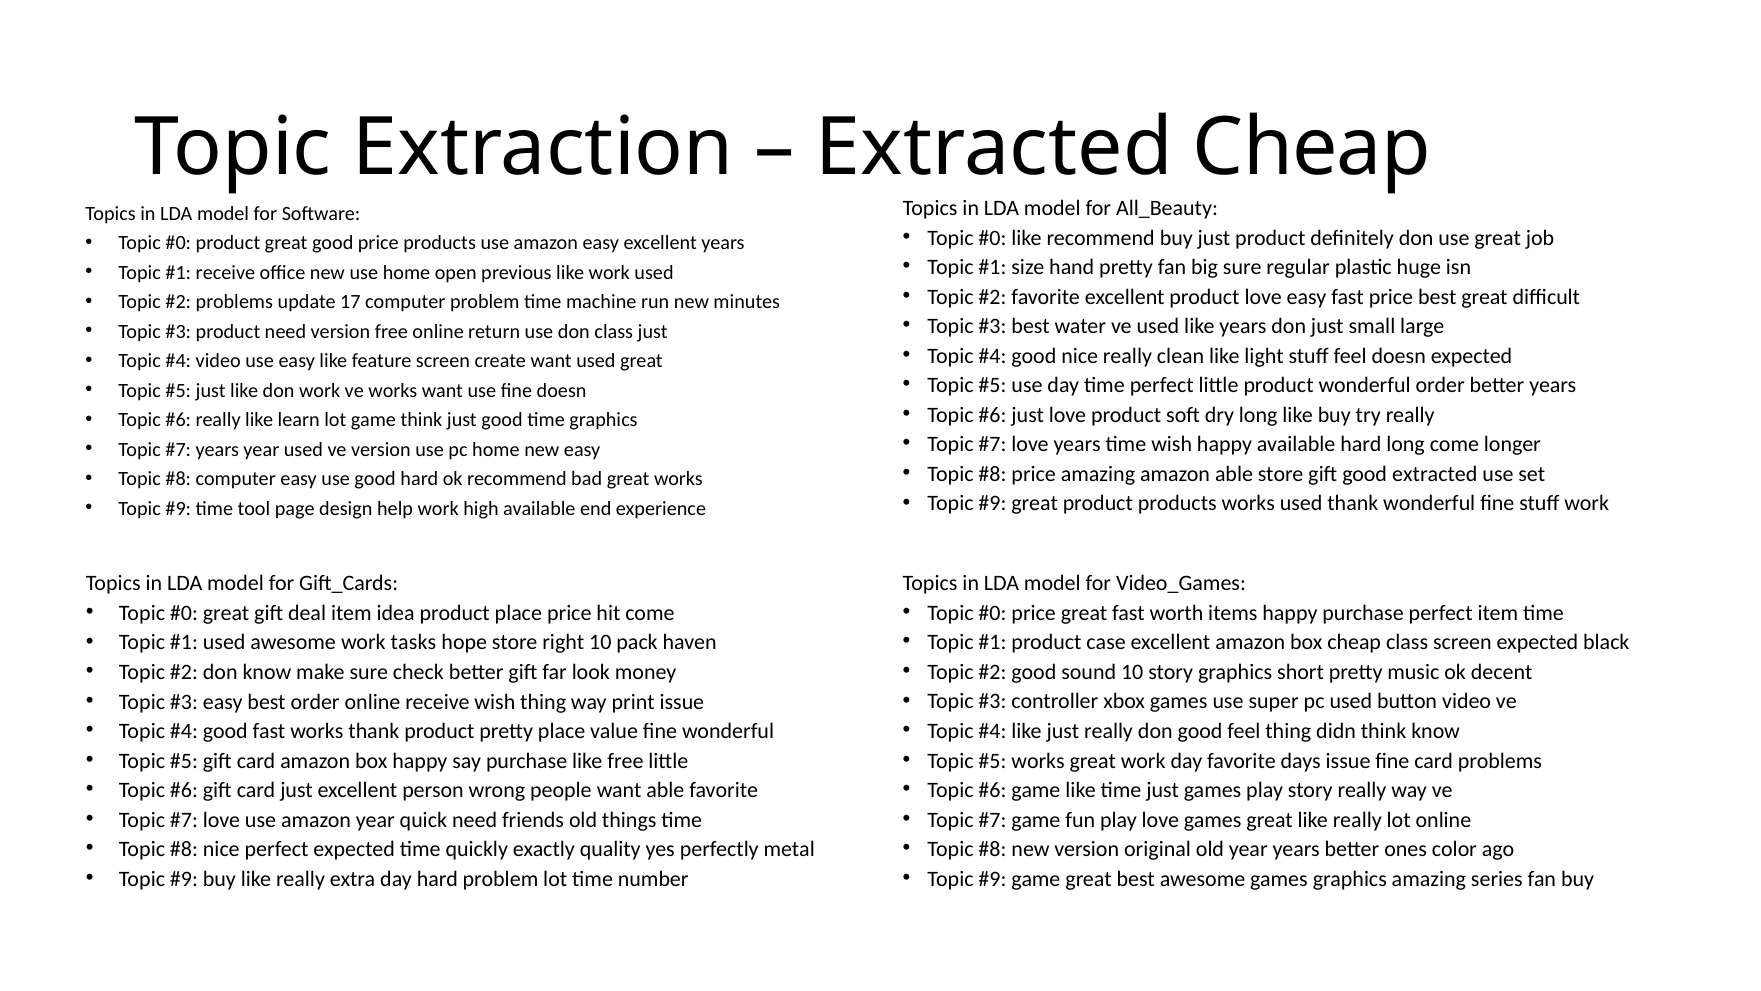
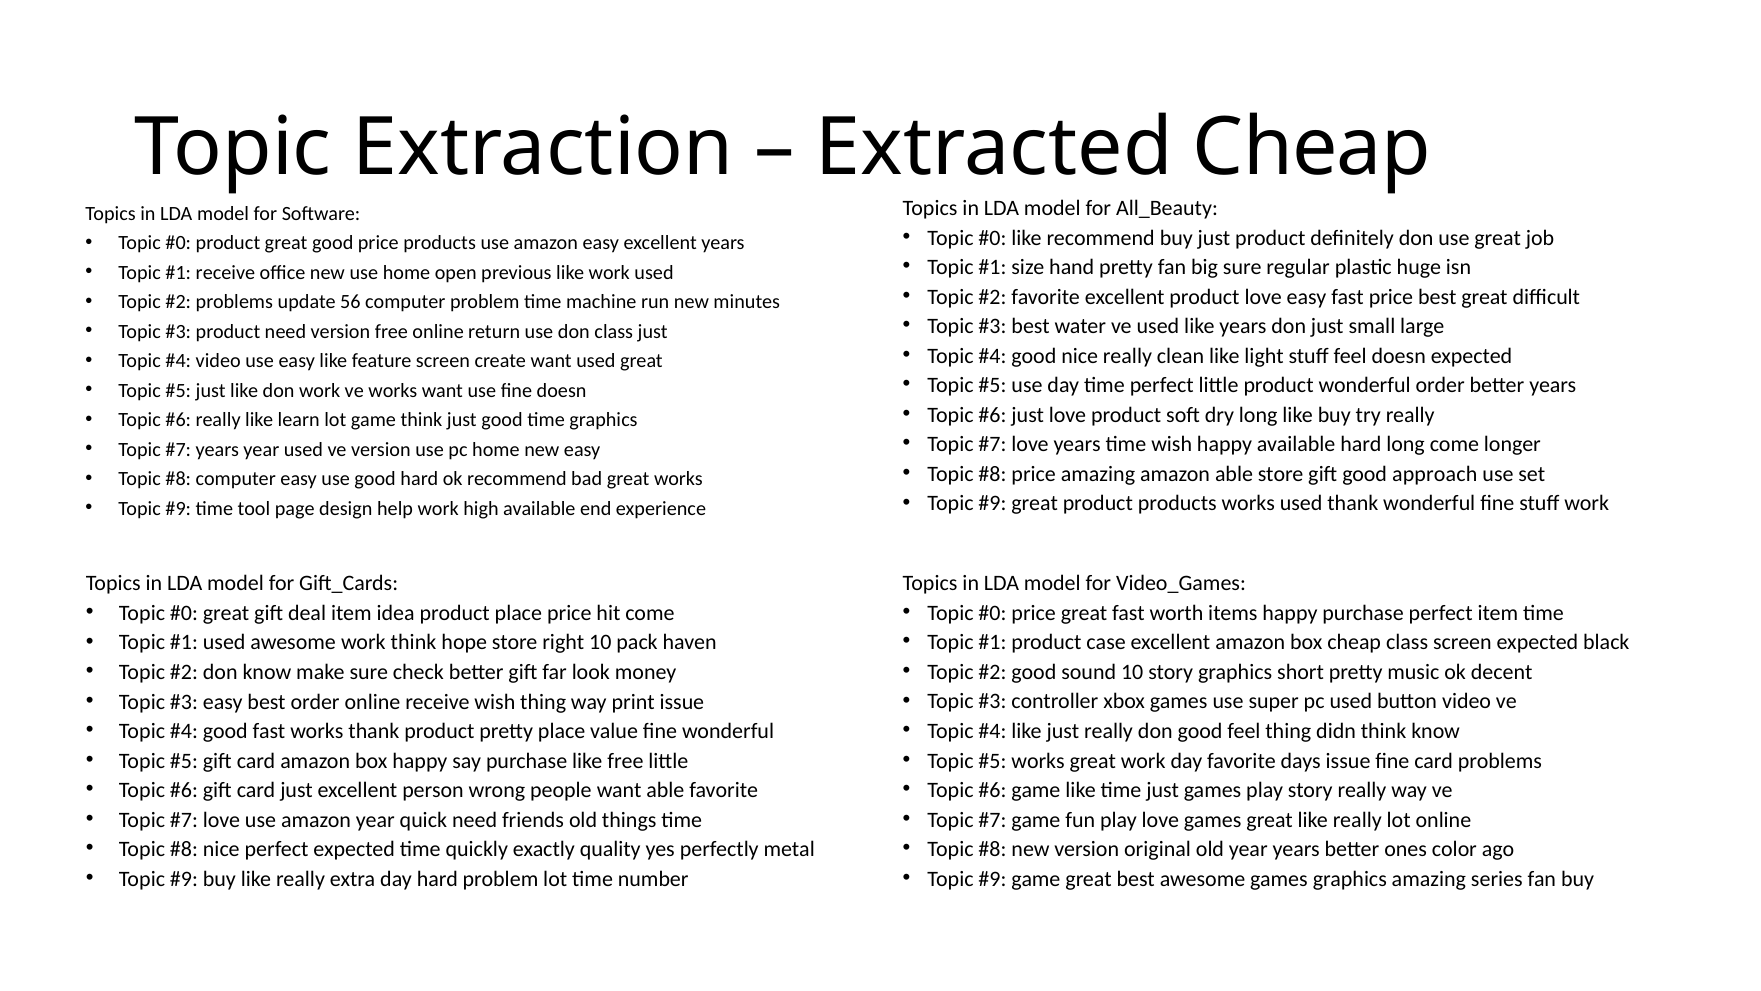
17: 17 -> 56
good extracted: extracted -> approach
work tasks: tasks -> think
